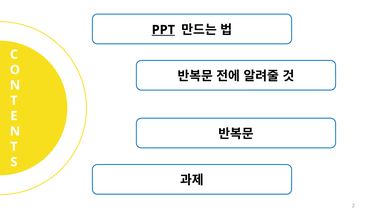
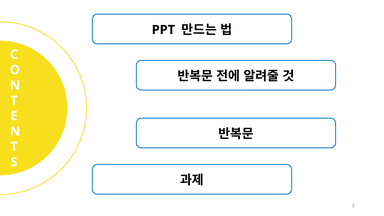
PPT underline: present -> none
